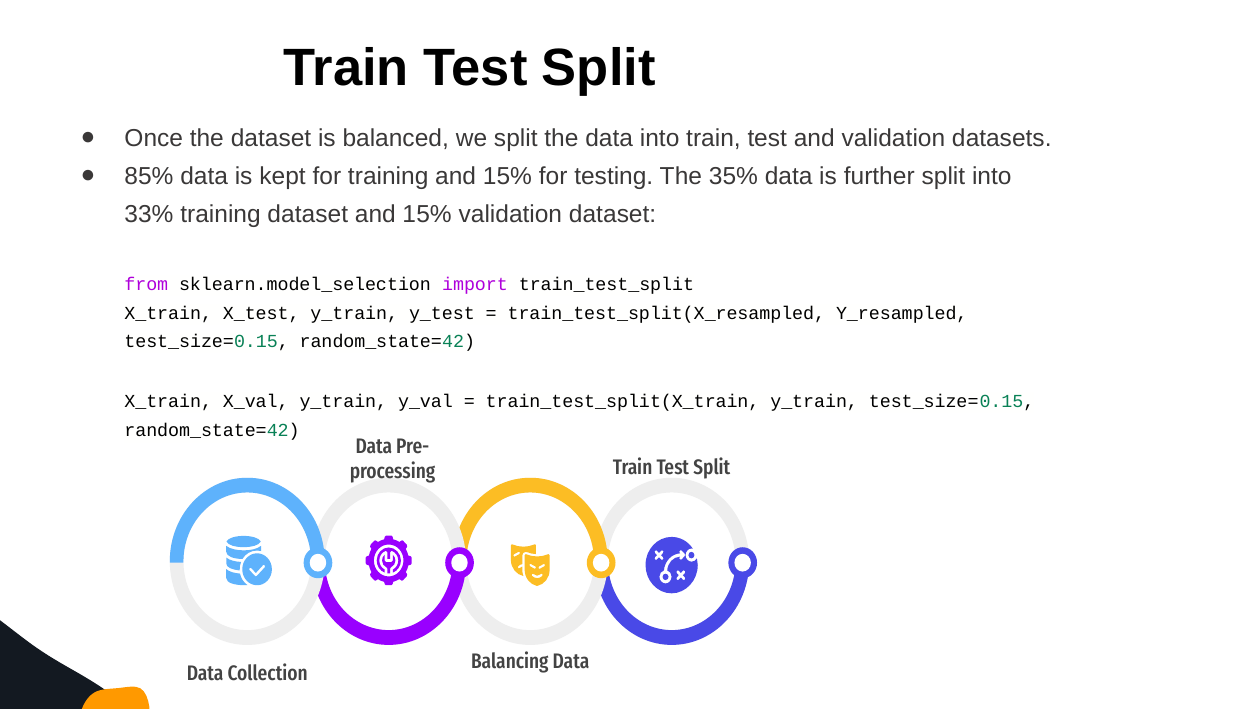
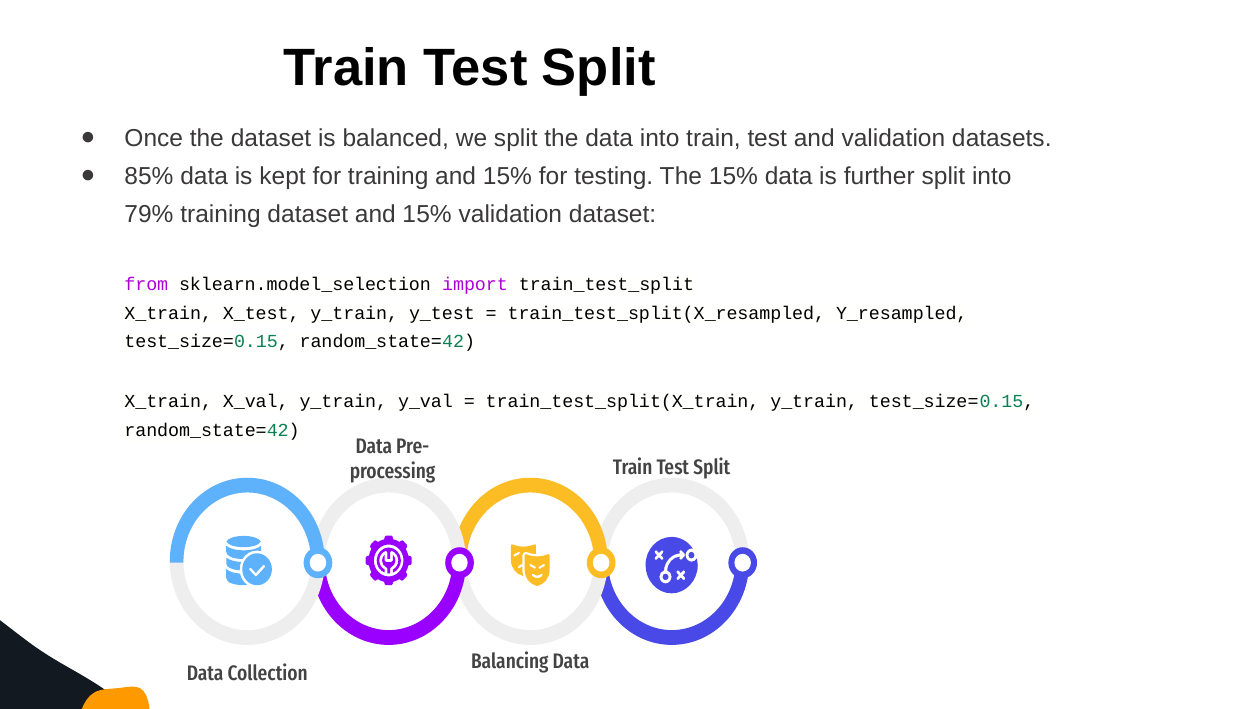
The 35%: 35% -> 15%
33%: 33% -> 79%
